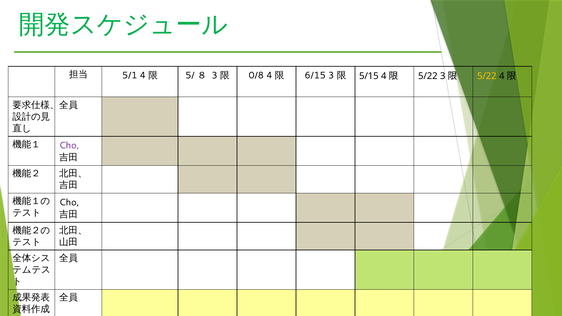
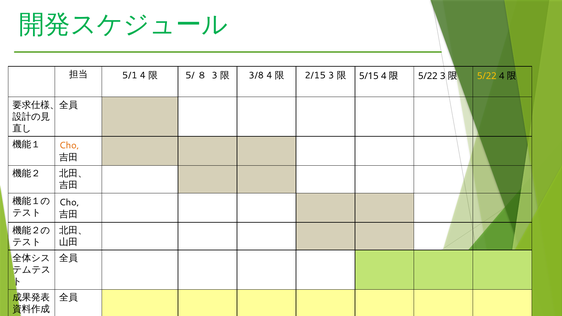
0/8: 0/8 -> 3/8
6/15: 6/15 -> 2/15
Cho at (69, 146) colour: purple -> orange
